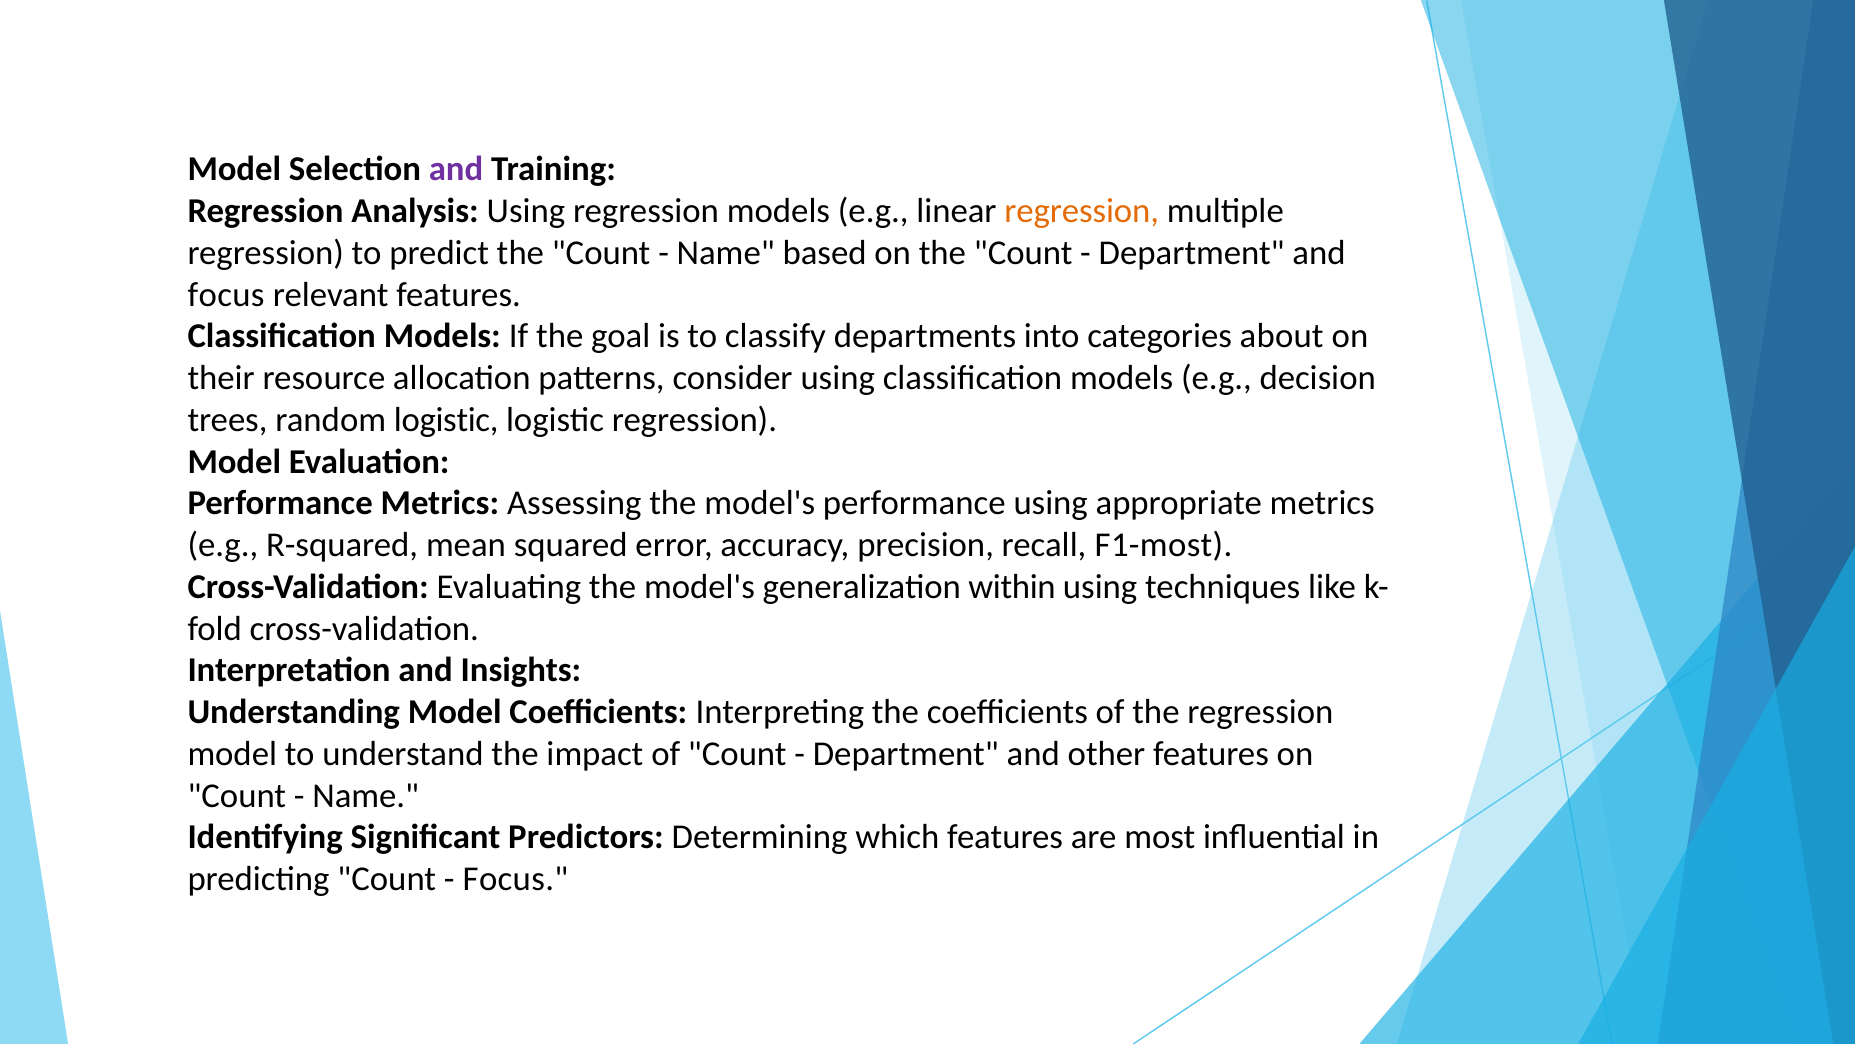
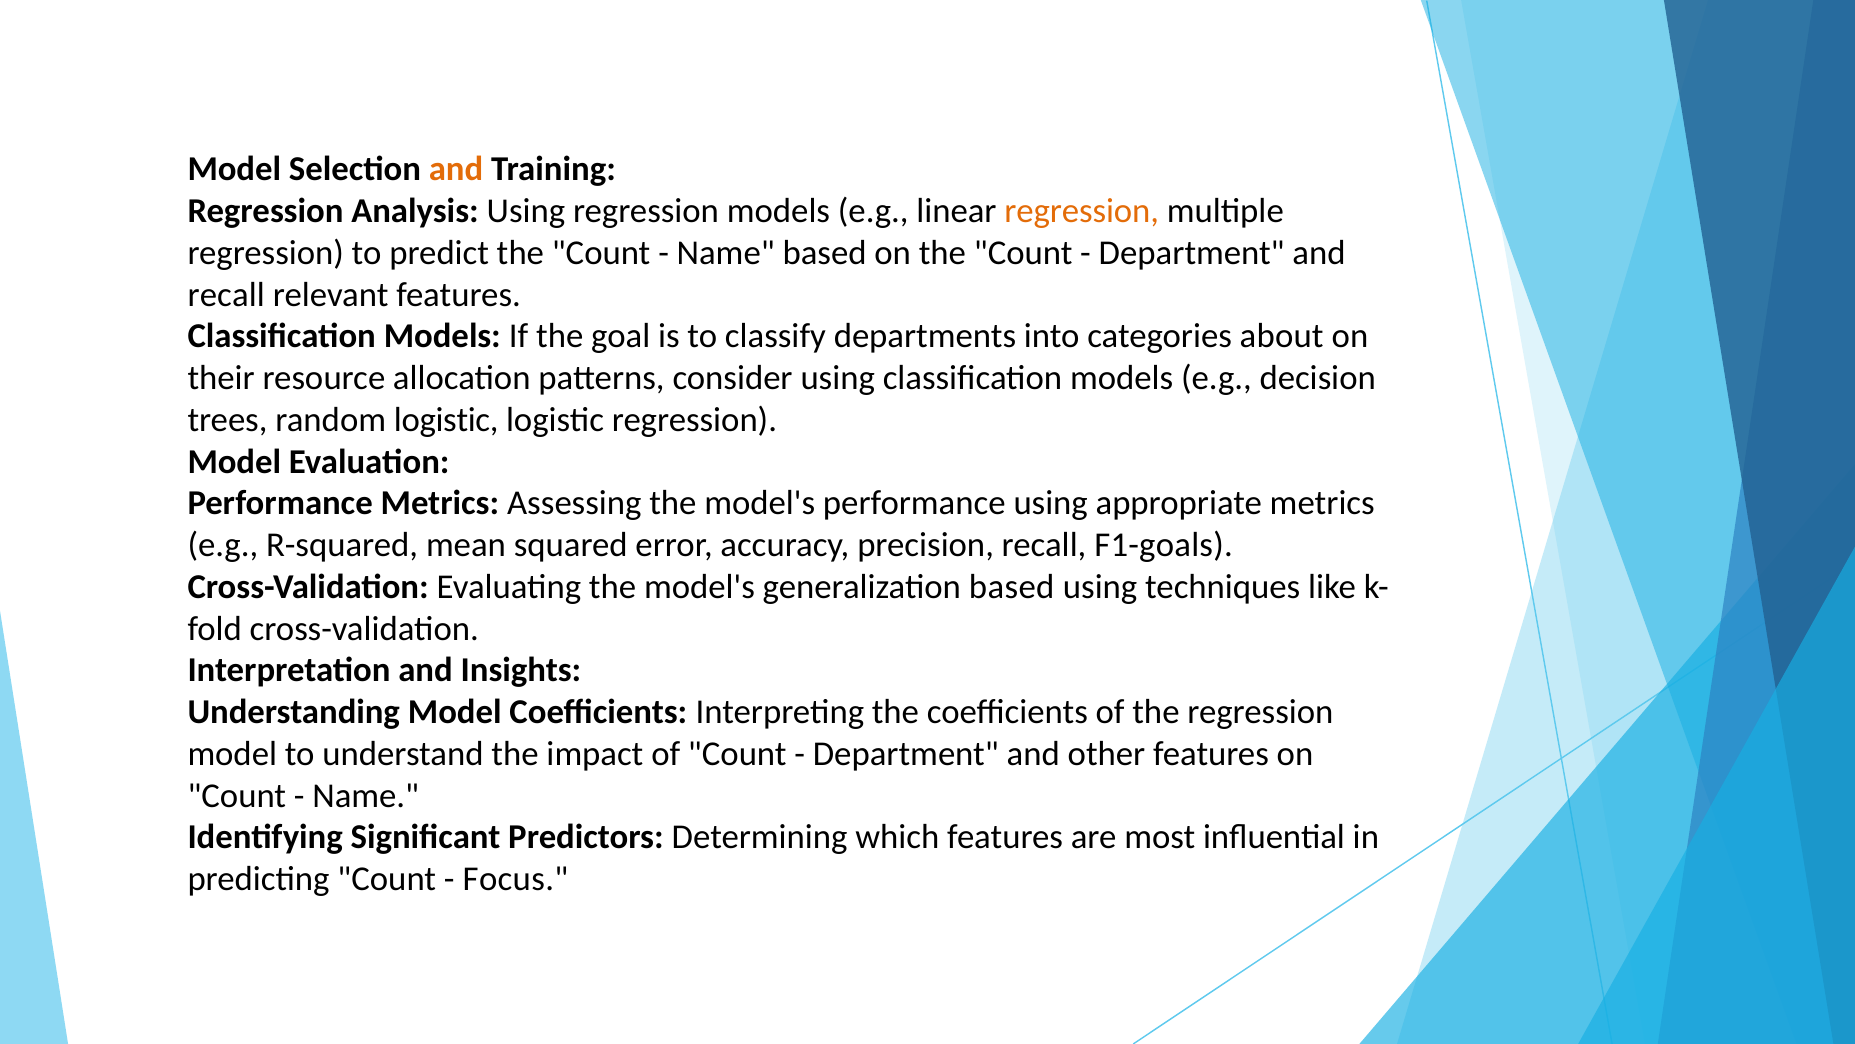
and at (456, 169) colour: purple -> orange
focus at (226, 294): focus -> recall
F1-most: F1-most -> F1-goals
generalization within: within -> based
